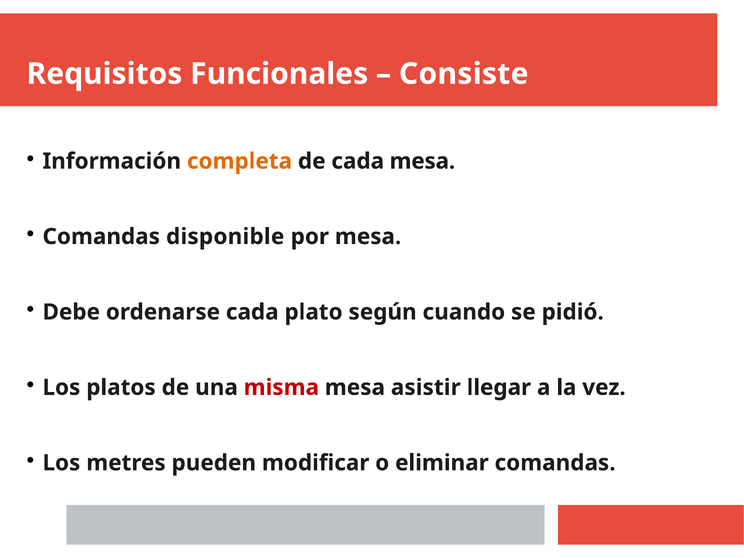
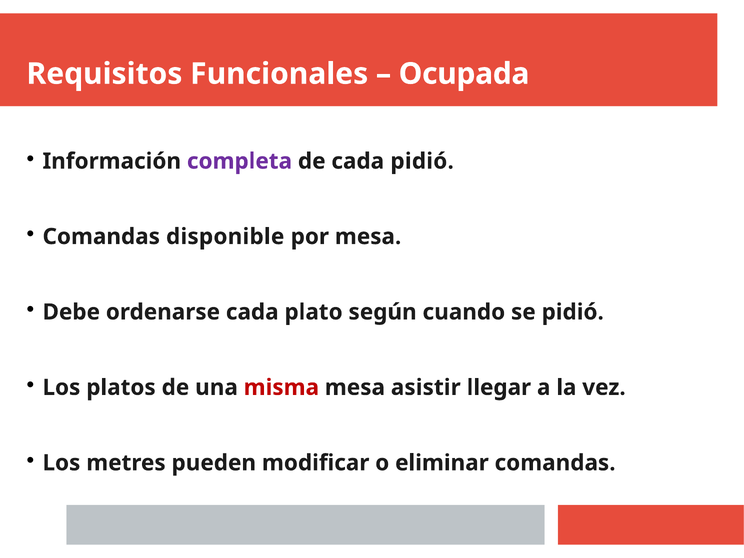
Consiste: Consiste -> Ocupada
completa colour: orange -> purple
cada mesa: mesa -> pidió
